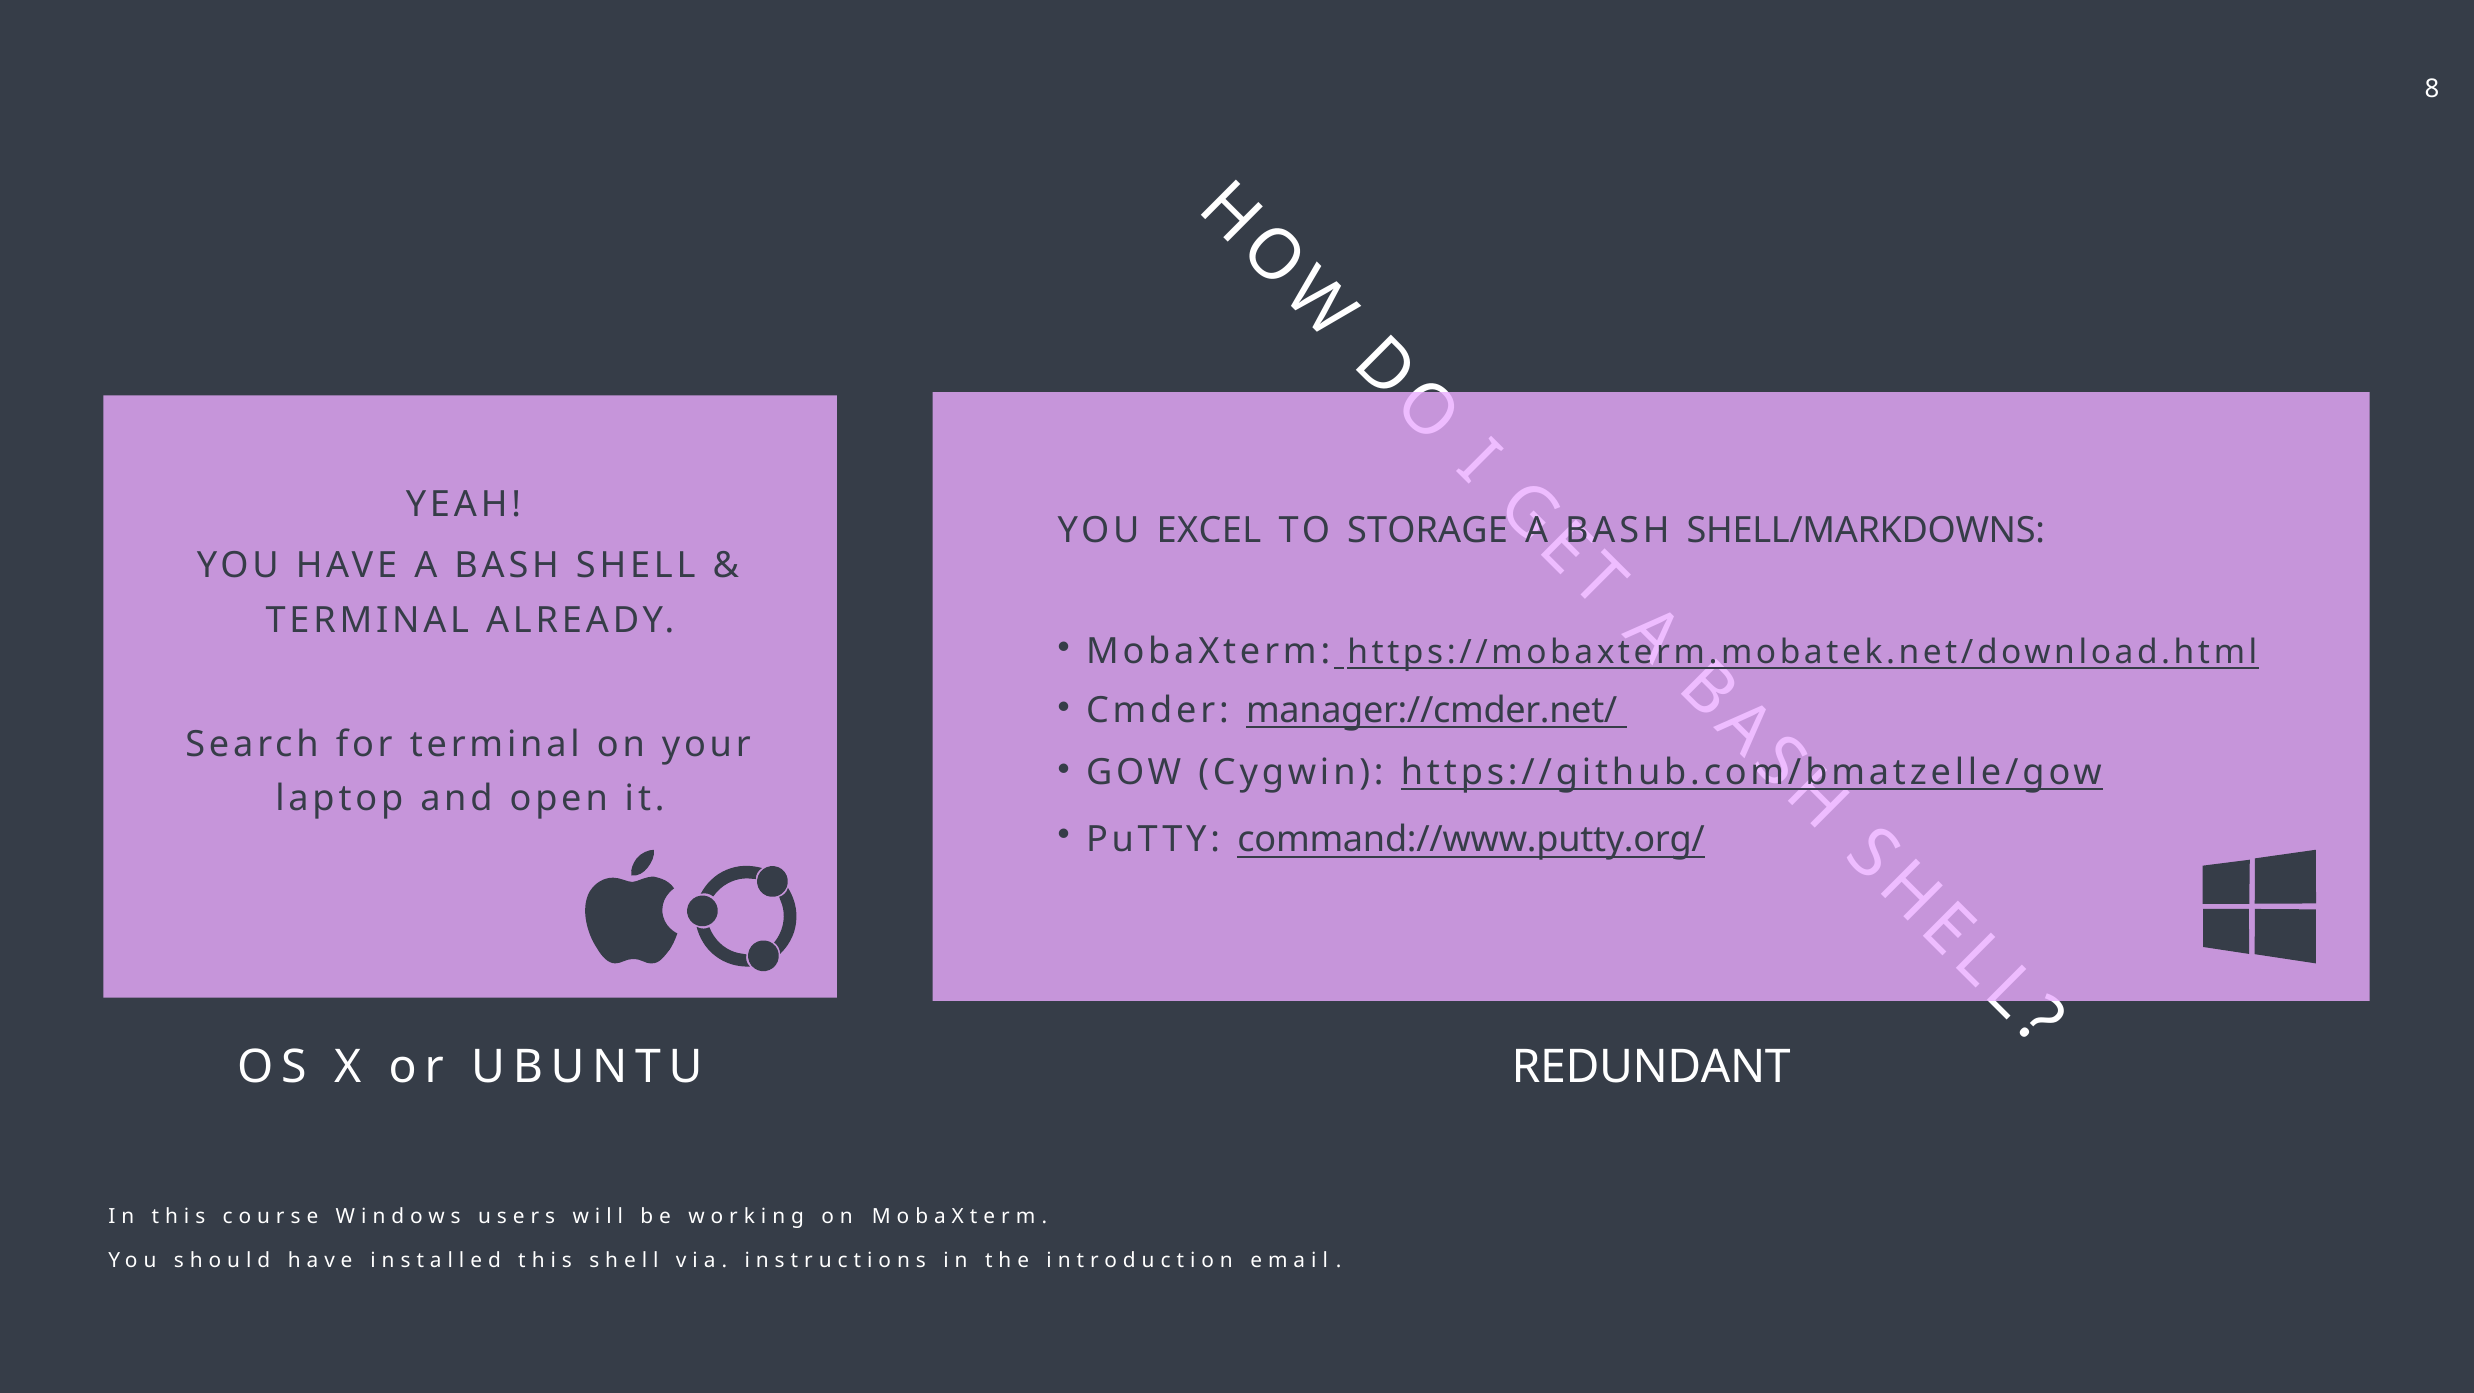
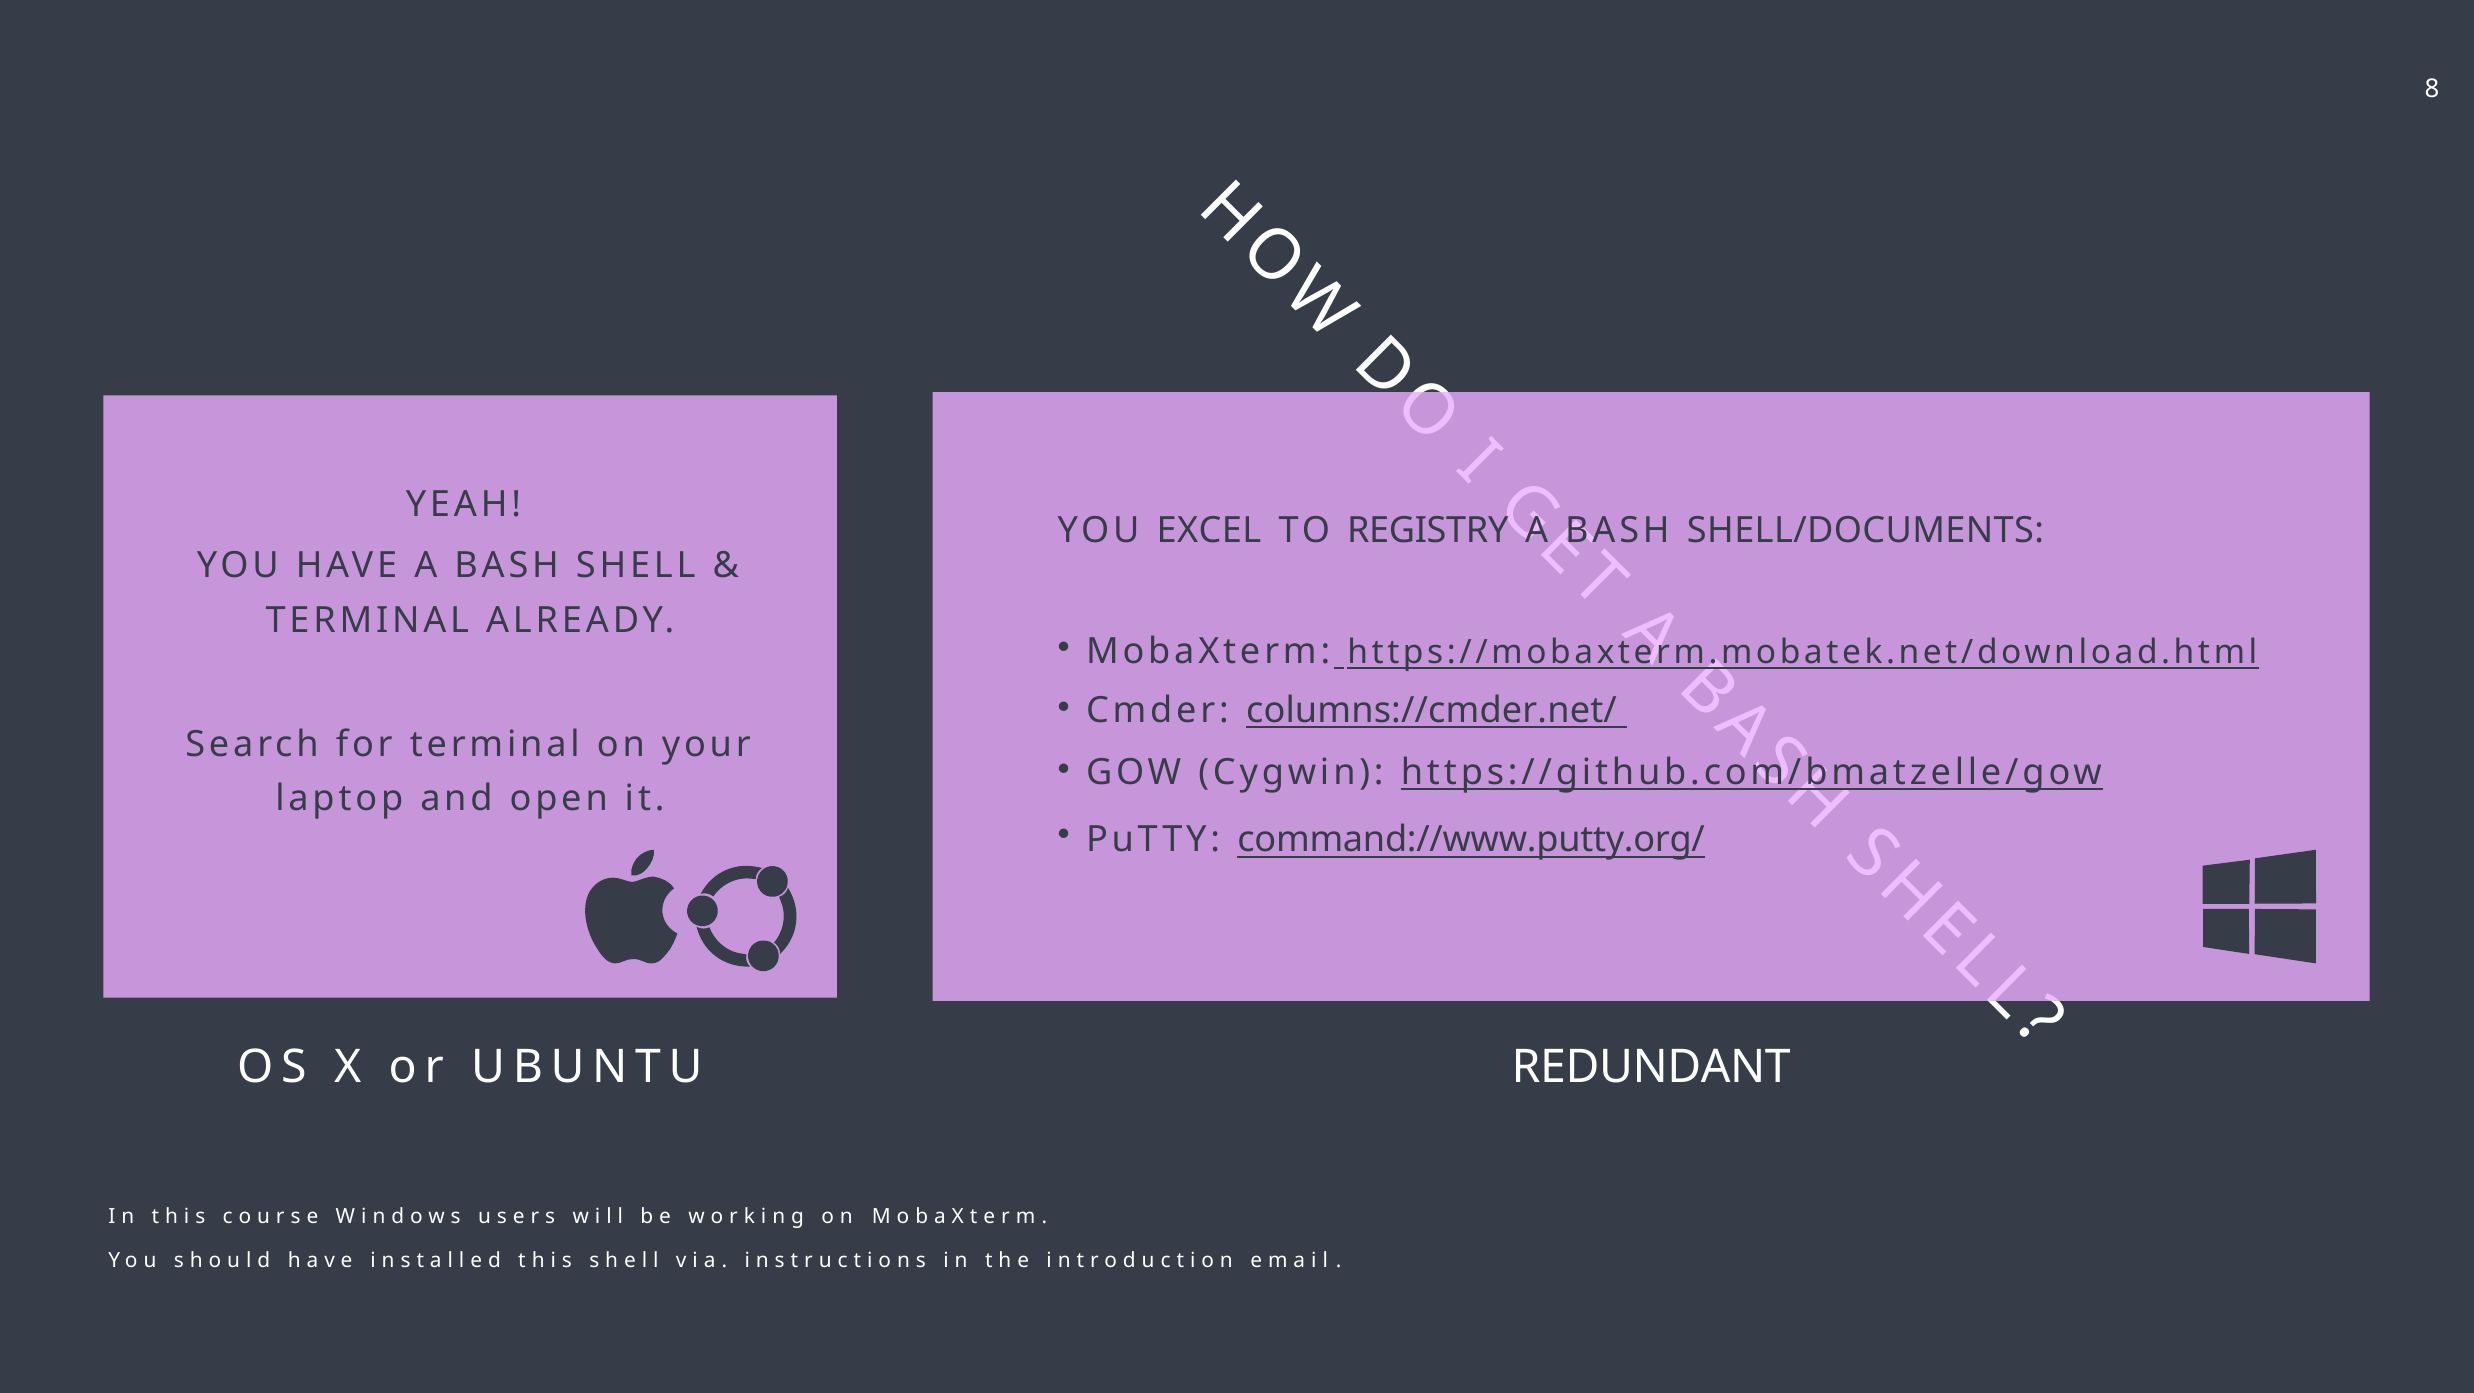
STORAGE: STORAGE -> REGISTRY
SHELL/MARKDOWNS: SHELL/MARKDOWNS -> SHELL/DOCUMENTS
manager://cmder.net/: manager://cmder.net/ -> columns://cmder.net/
